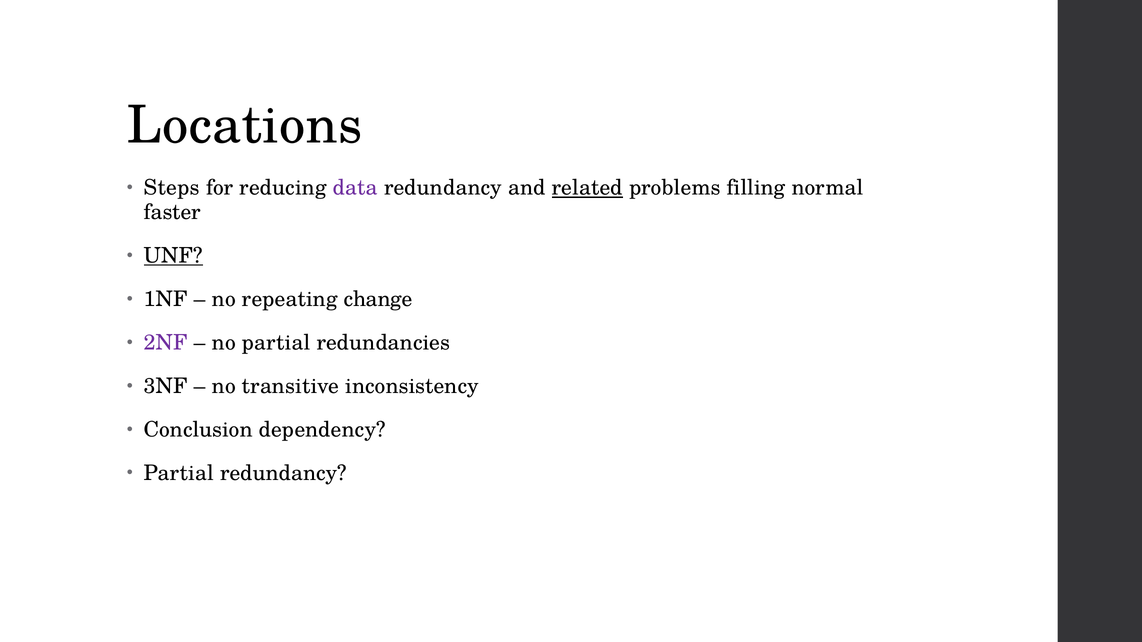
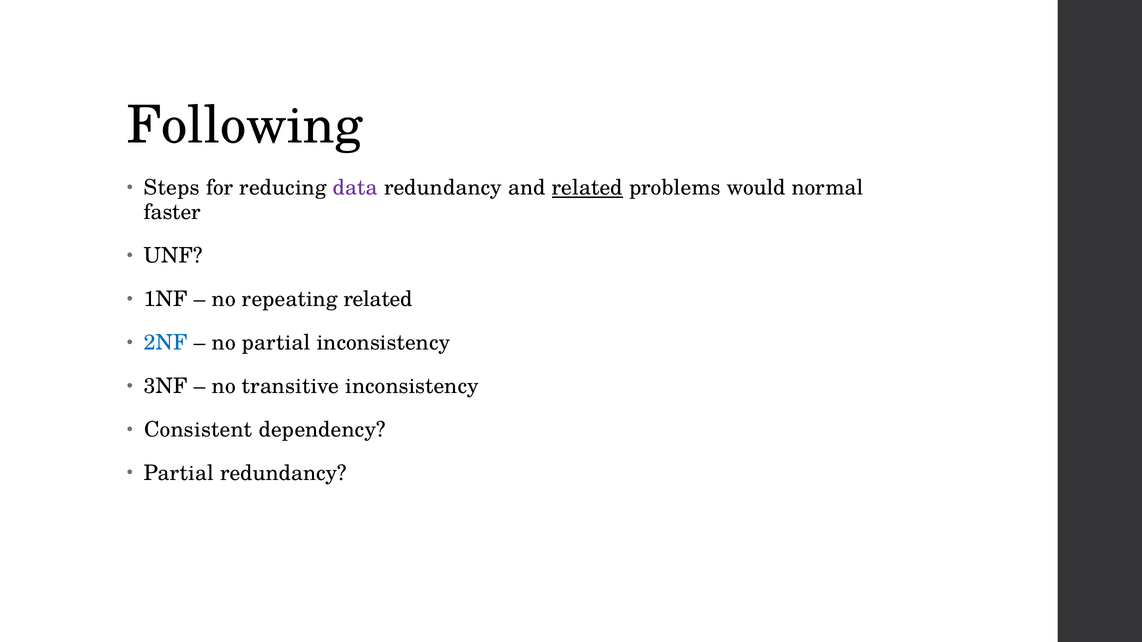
Locations: Locations -> Following
filling: filling -> would
UNF underline: present -> none
repeating change: change -> related
2NF colour: purple -> blue
partial redundancies: redundancies -> inconsistency
Conclusion: Conclusion -> Consistent
